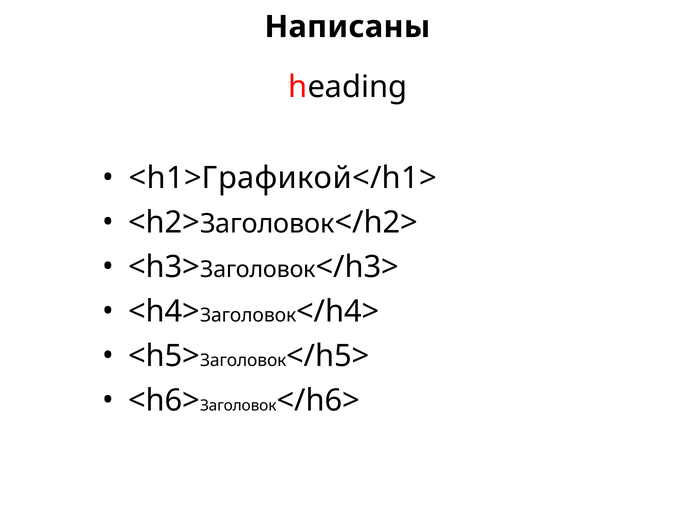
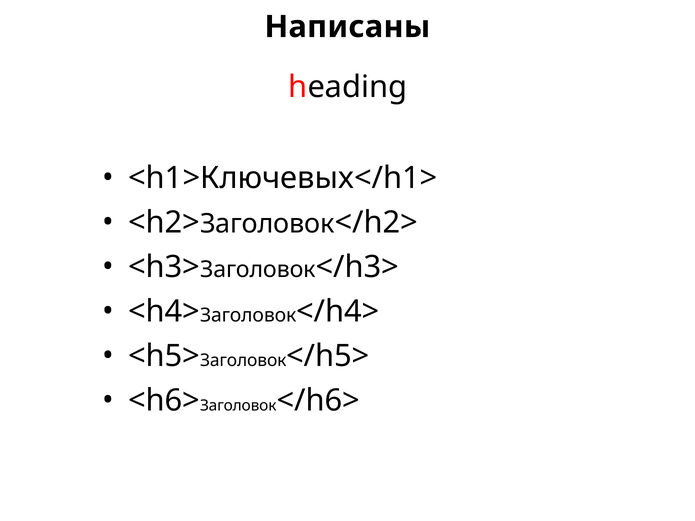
<h1>Графикой</h1>: <h1>Графикой</h1> -> <h1>Ключевых</h1>
